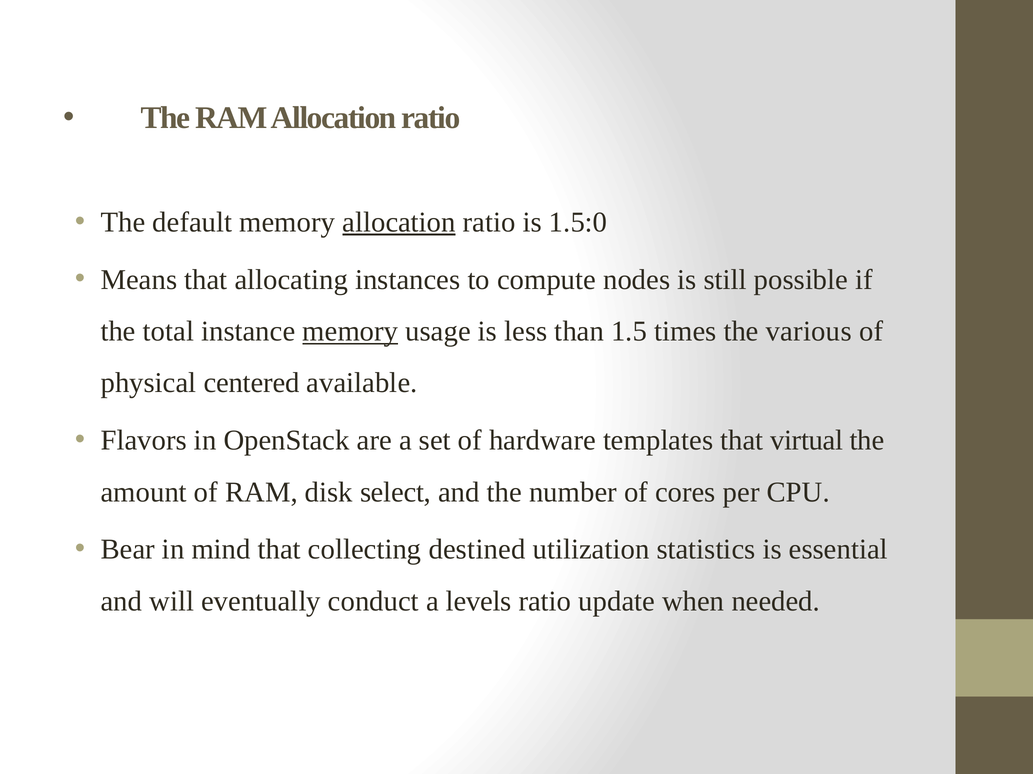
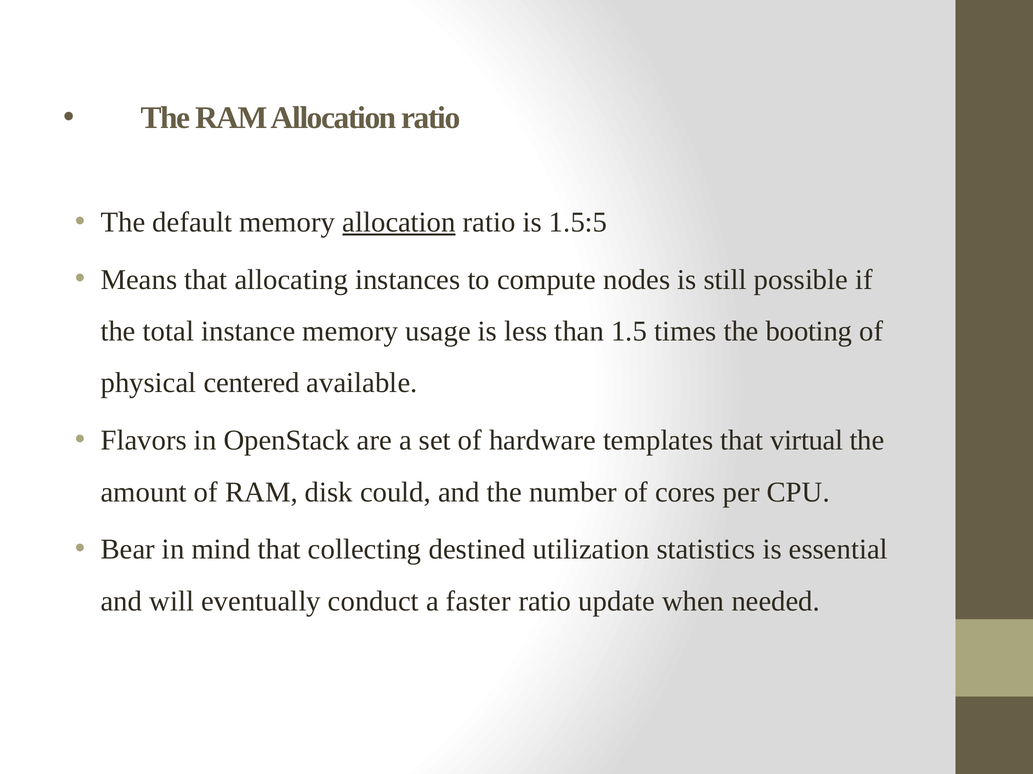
1.5:0: 1.5:0 -> 1.5:5
memory at (350, 332) underline: present -> none
various: various -> booting
select: select -> could
levels: levels -> faster
